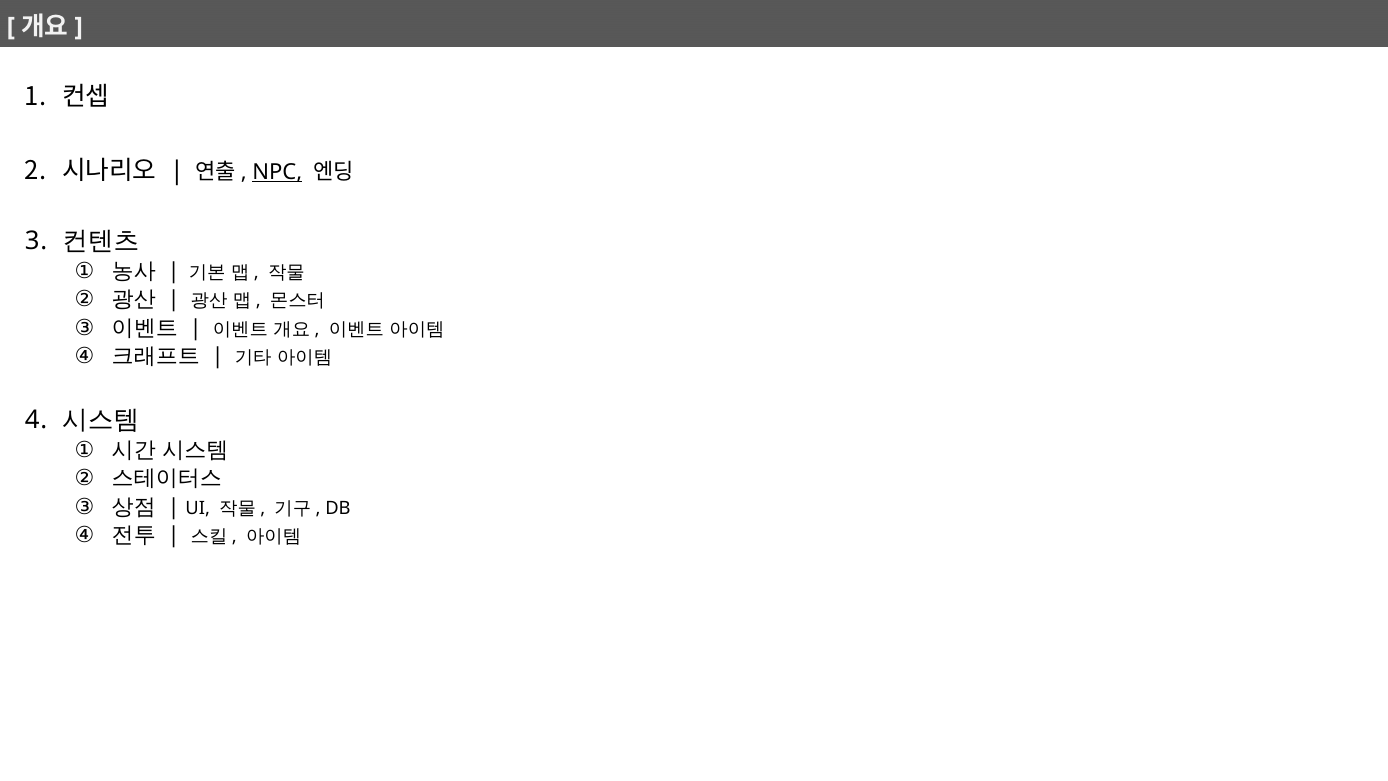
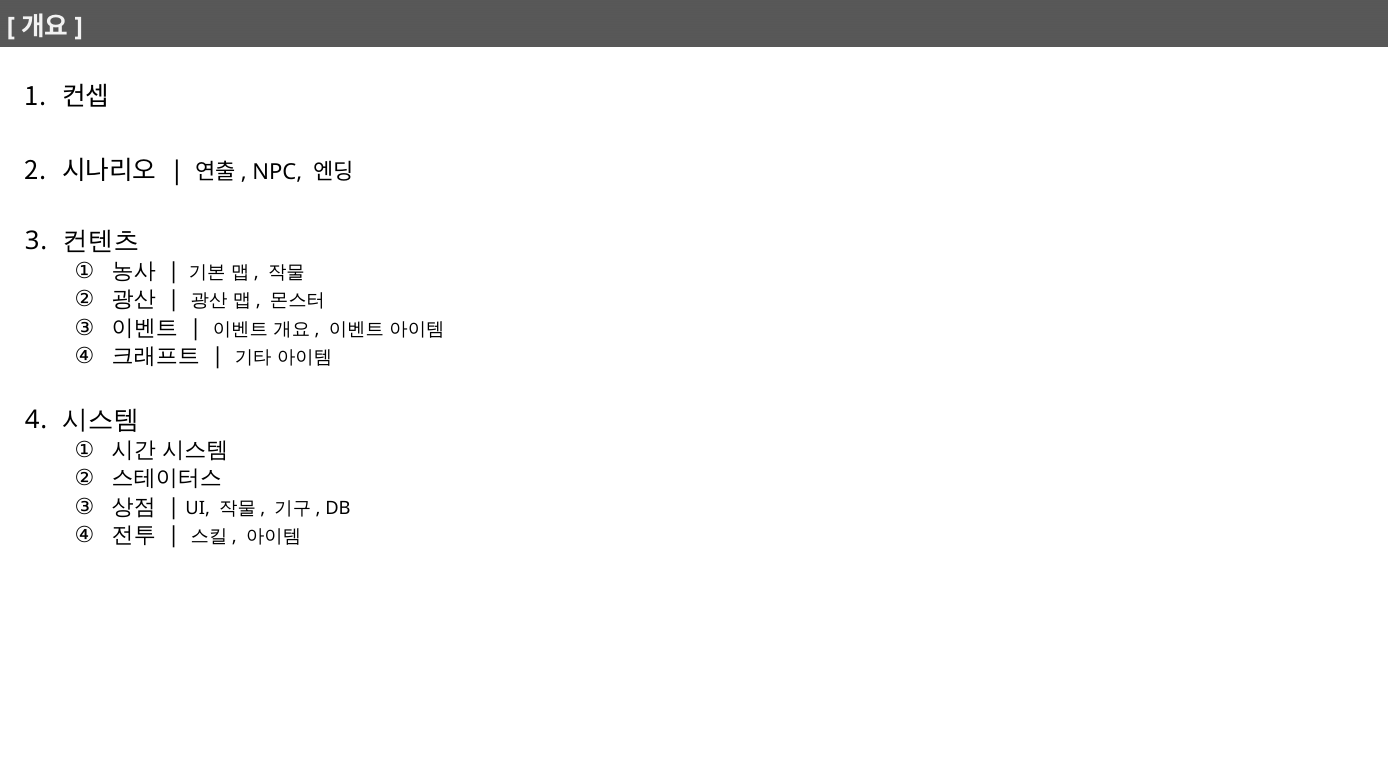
NPC underline: present -> none
